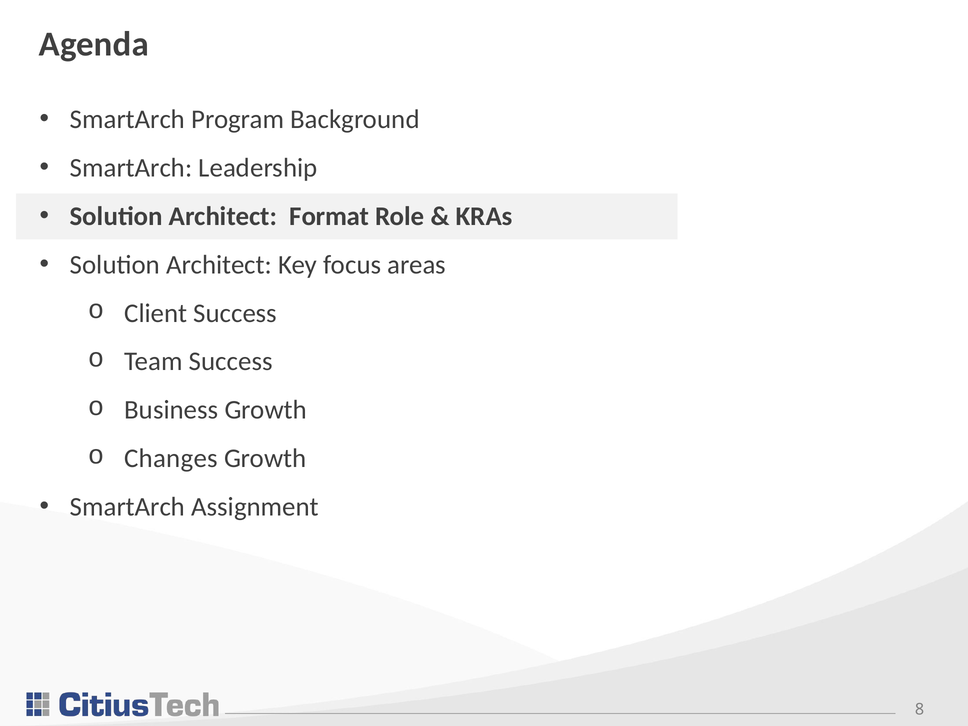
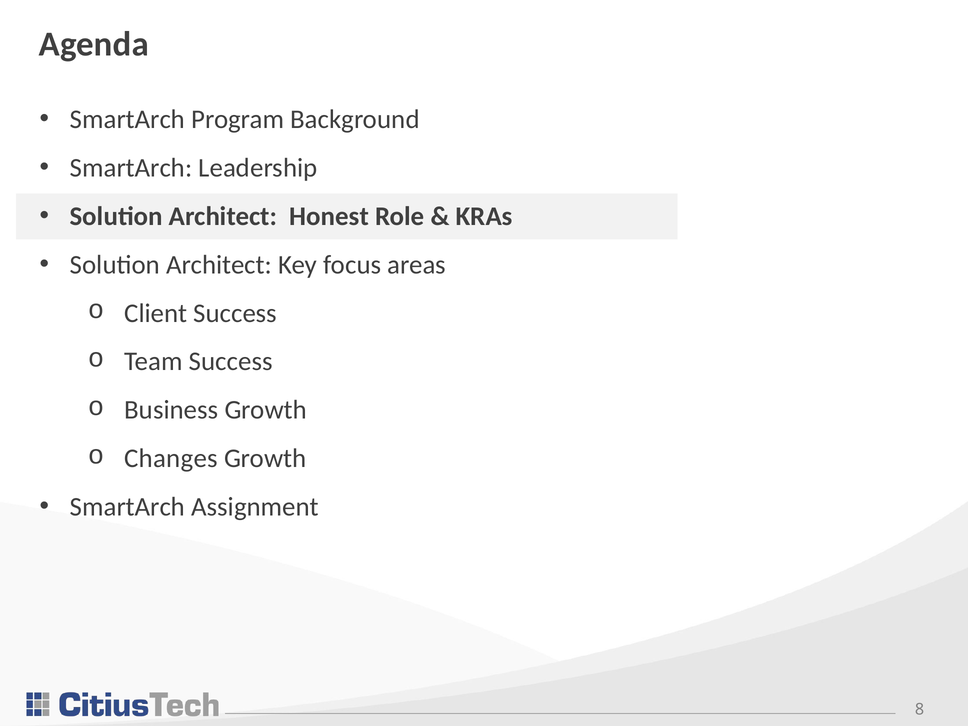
Format: Format -> Honest
